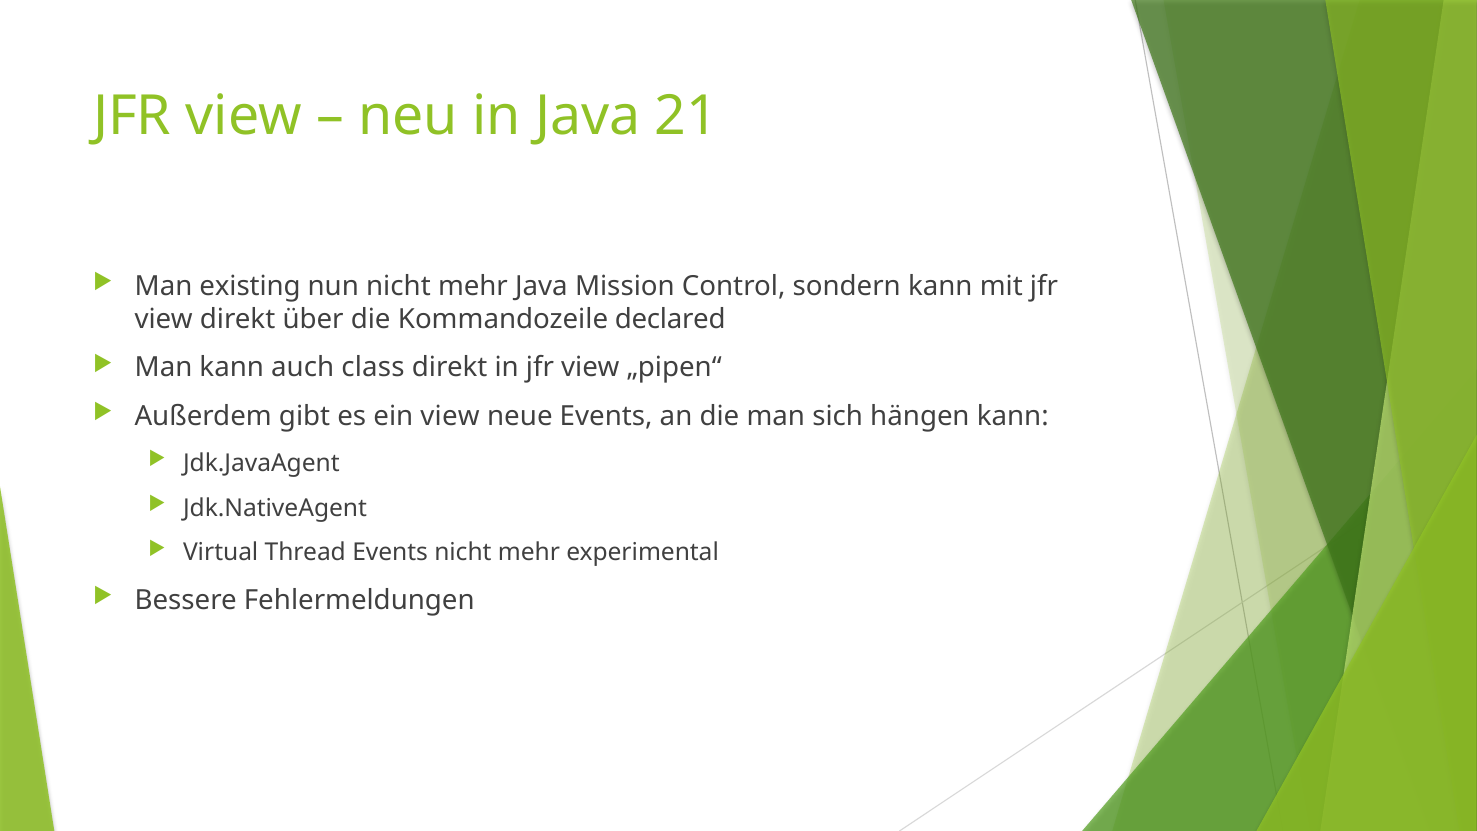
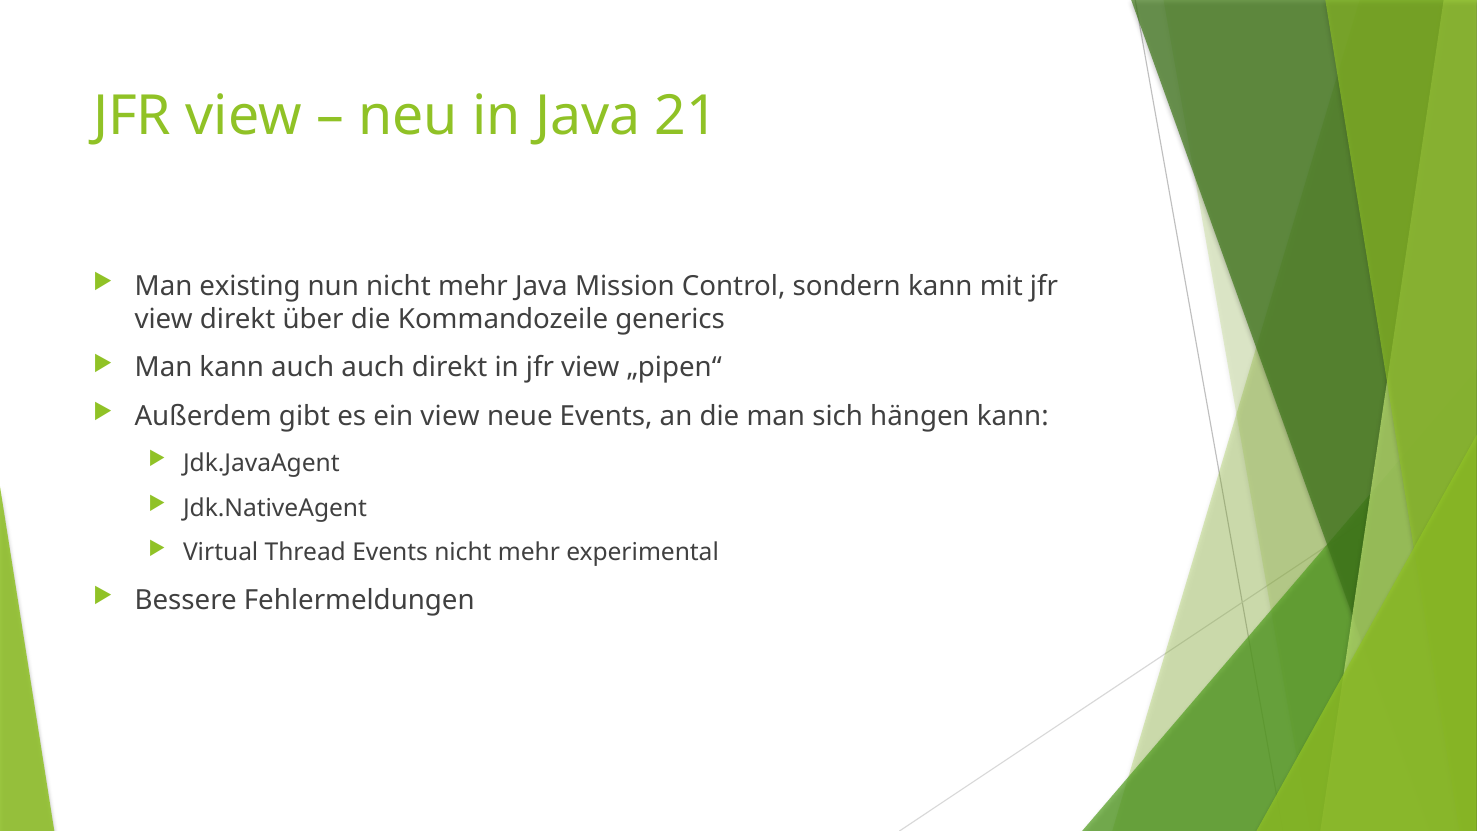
declared: declared -> generics
auch class: class -> auch
